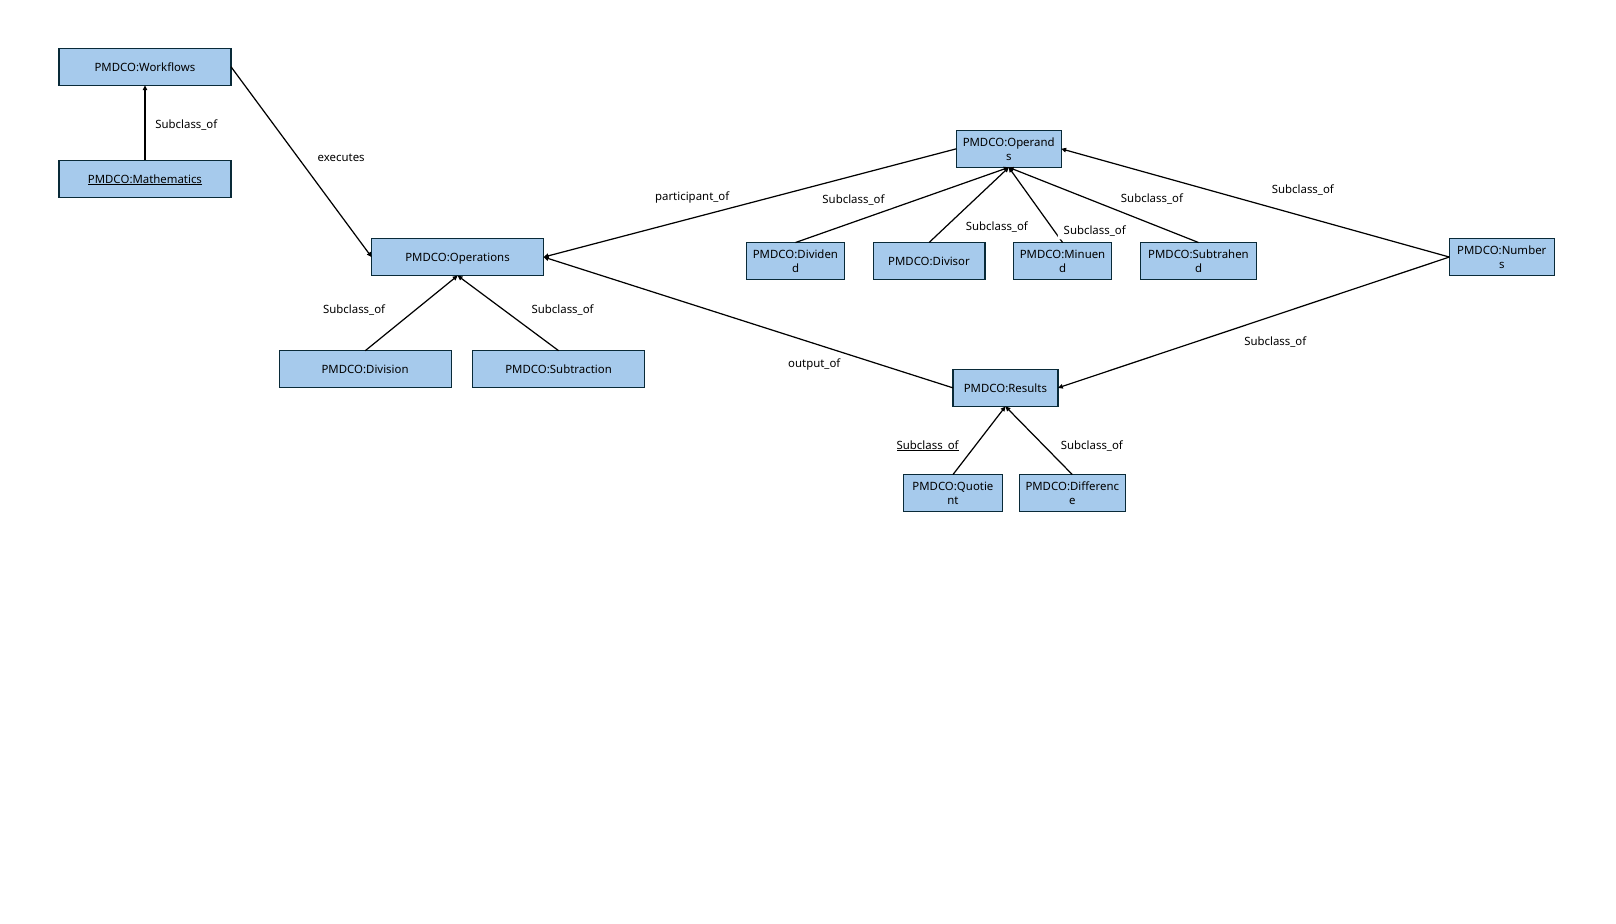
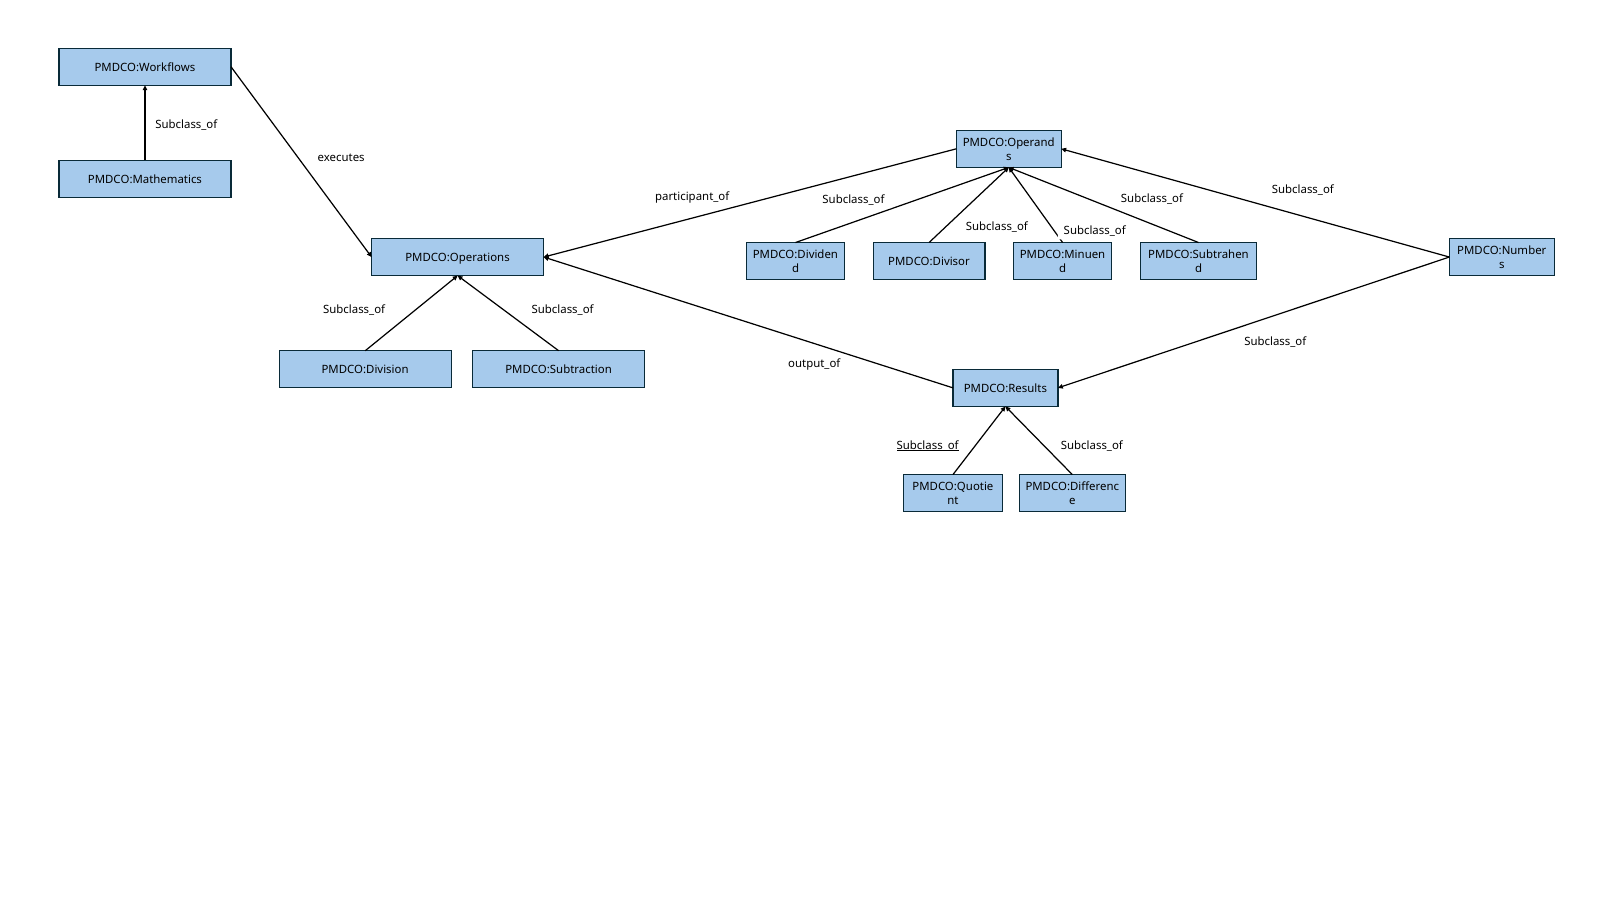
PMDCO:Mathematics underline: present -> none
